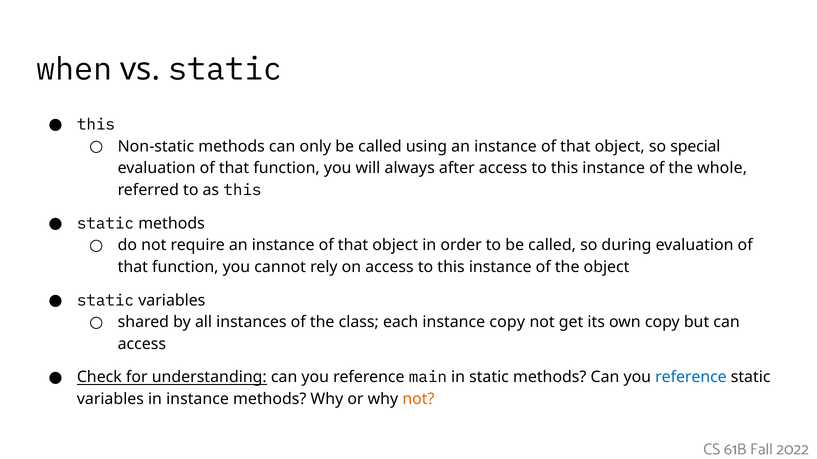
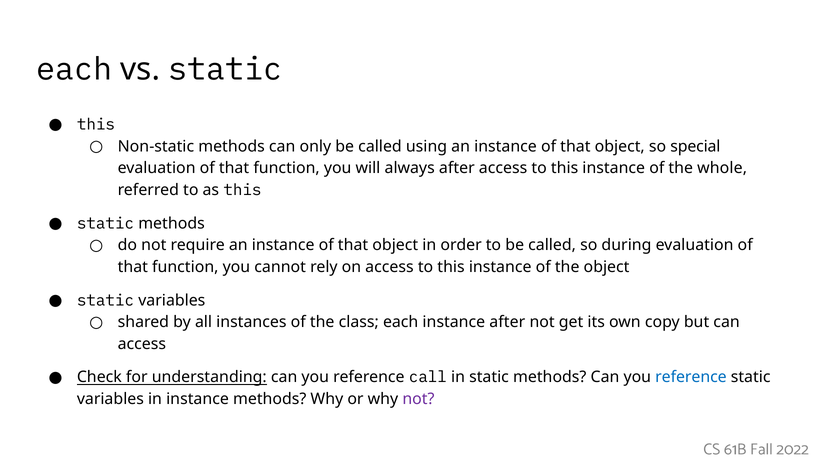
when at (74, 69): when -> each
instance copy: copy -> after
main: main -> call
not at (418, 400) colour: orange -> purple
